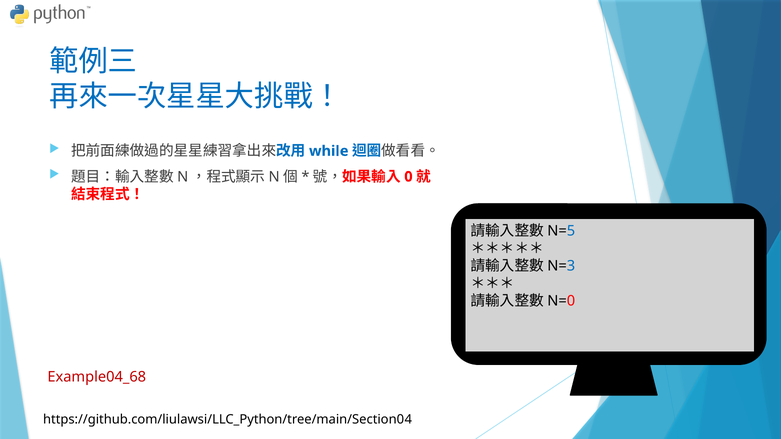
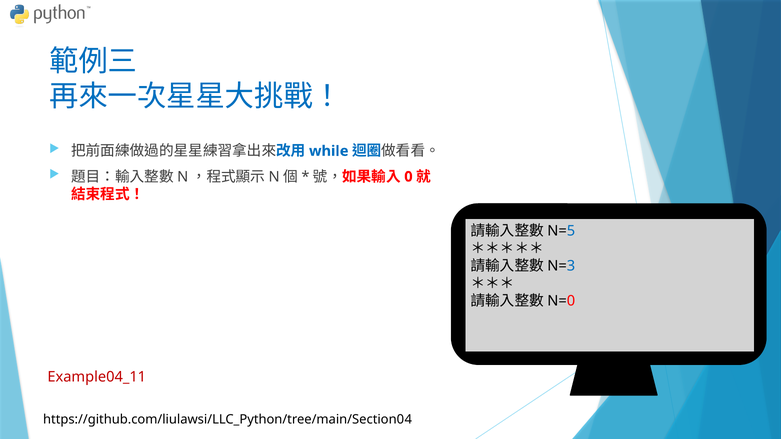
Example04_68: Example04_68 -> Example04_11
